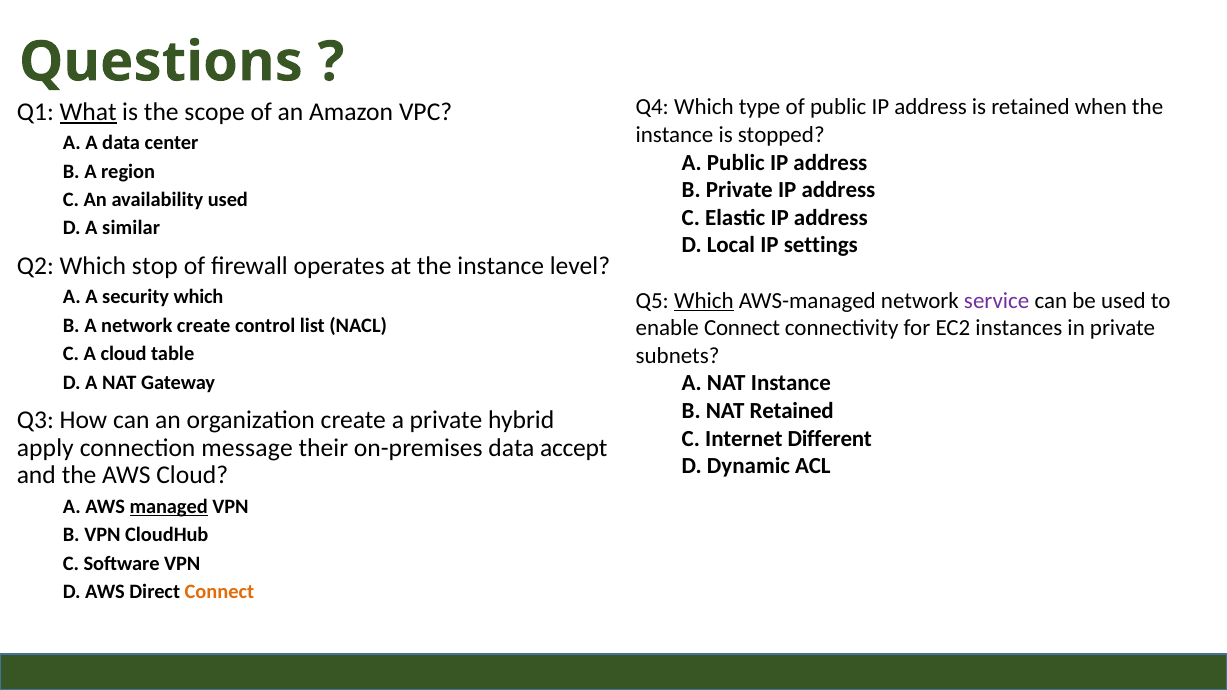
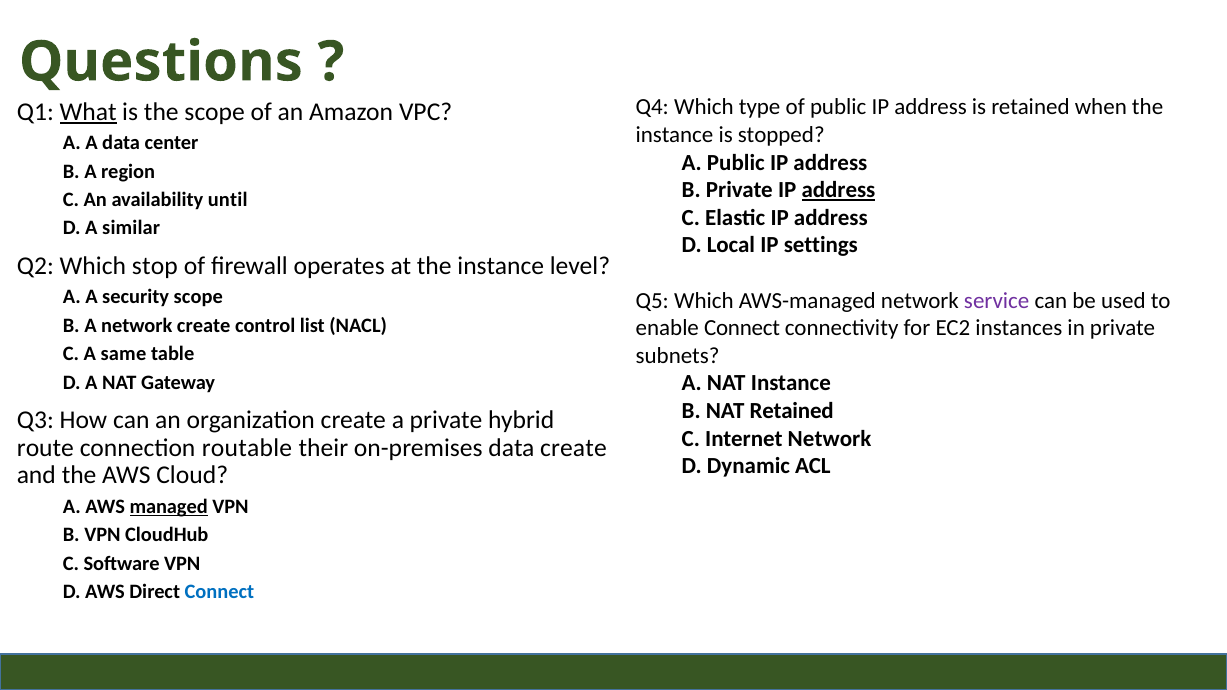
address at (838, 190) underline: none -> present
availability used: used -> until
security which: which -> scope
Which at (704, 301) underline: present -> none
A cloud: cloud -> same
Internet Different: Different -> Network
apply: apply -> route
message: message -> routable
data accept: accept -> create
Connect at (219, 592) colour: orange -> blue
